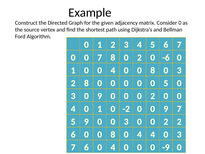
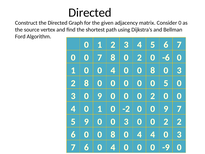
Example at (90, 13): Example -> Directed
